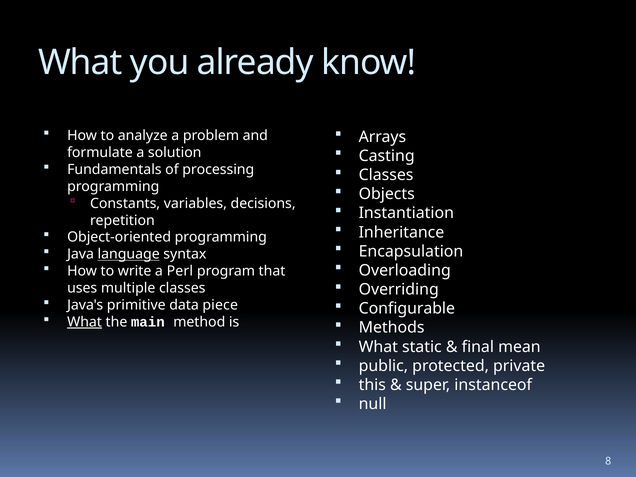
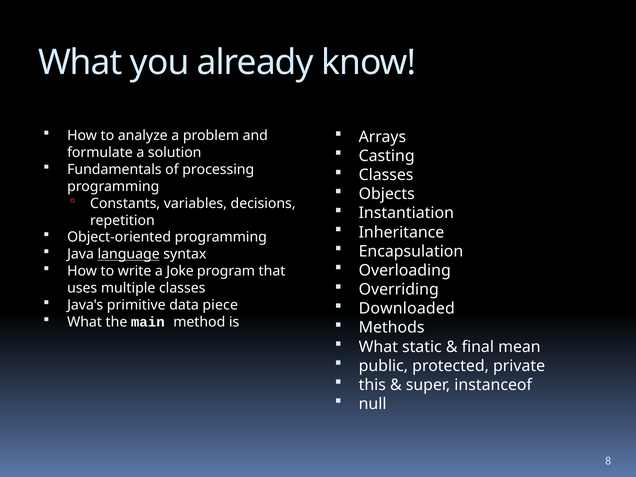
Perl: Perl -> Joke
Configurable: Configurable -> Downloaded
What at (85, 322) underline: present -> none
